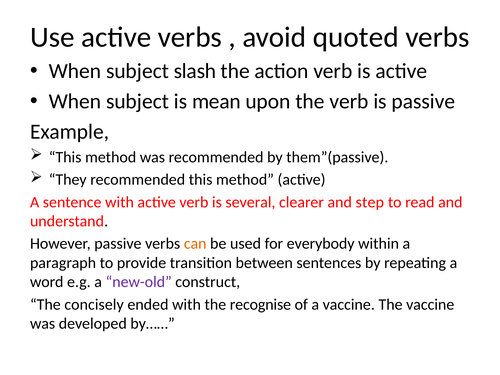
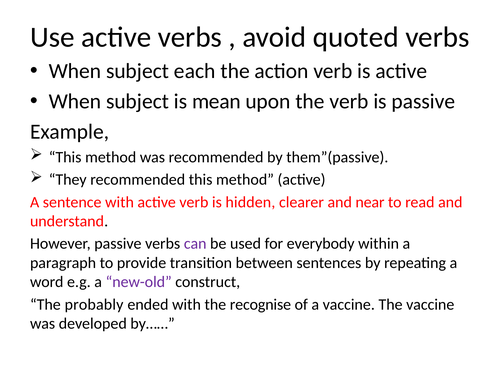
slash: slash -> each
several: several -> hidden
step: step -> near
can colour: orange -> purple
concisely: concisely -> probably
